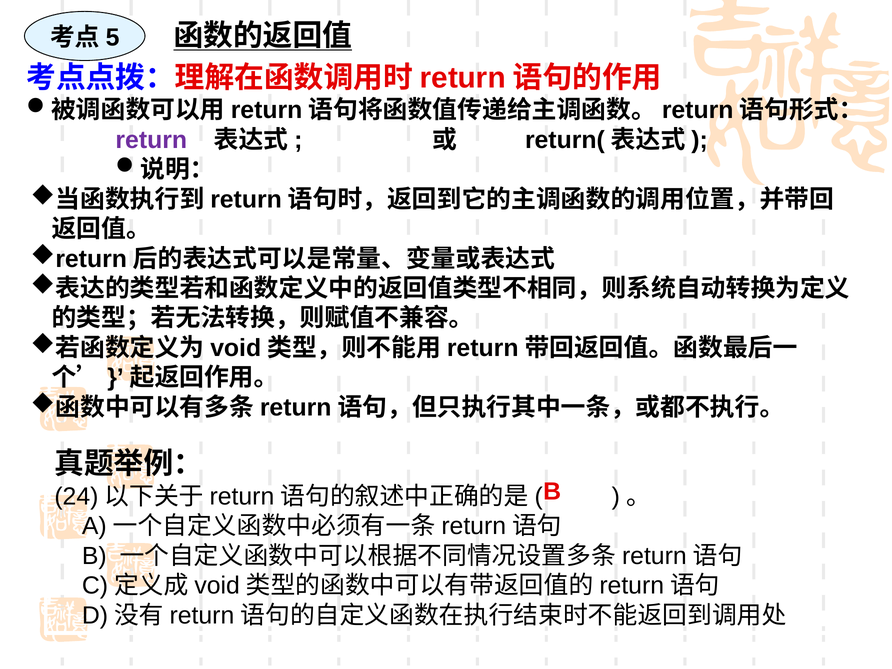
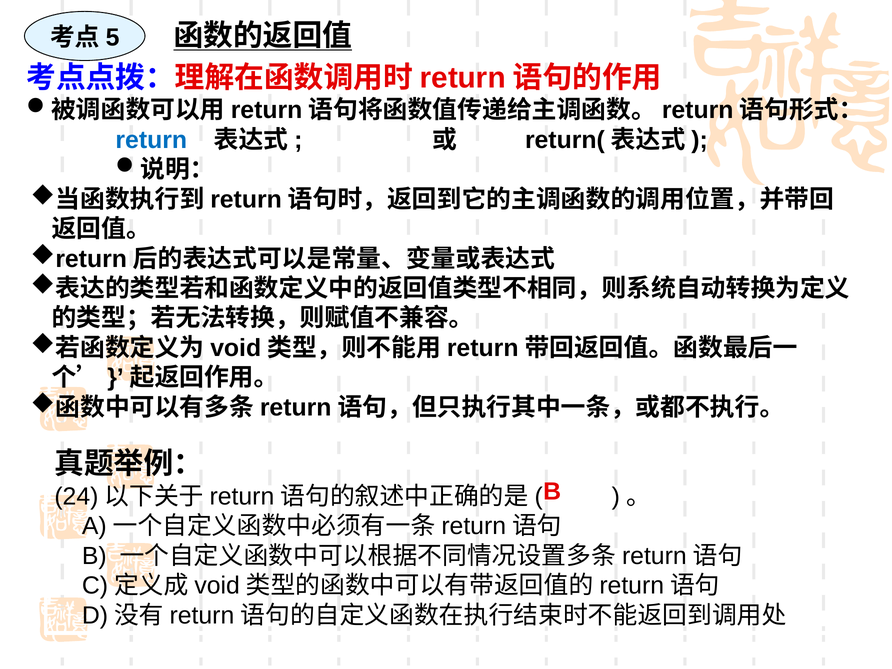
return colour: purple -> blue
